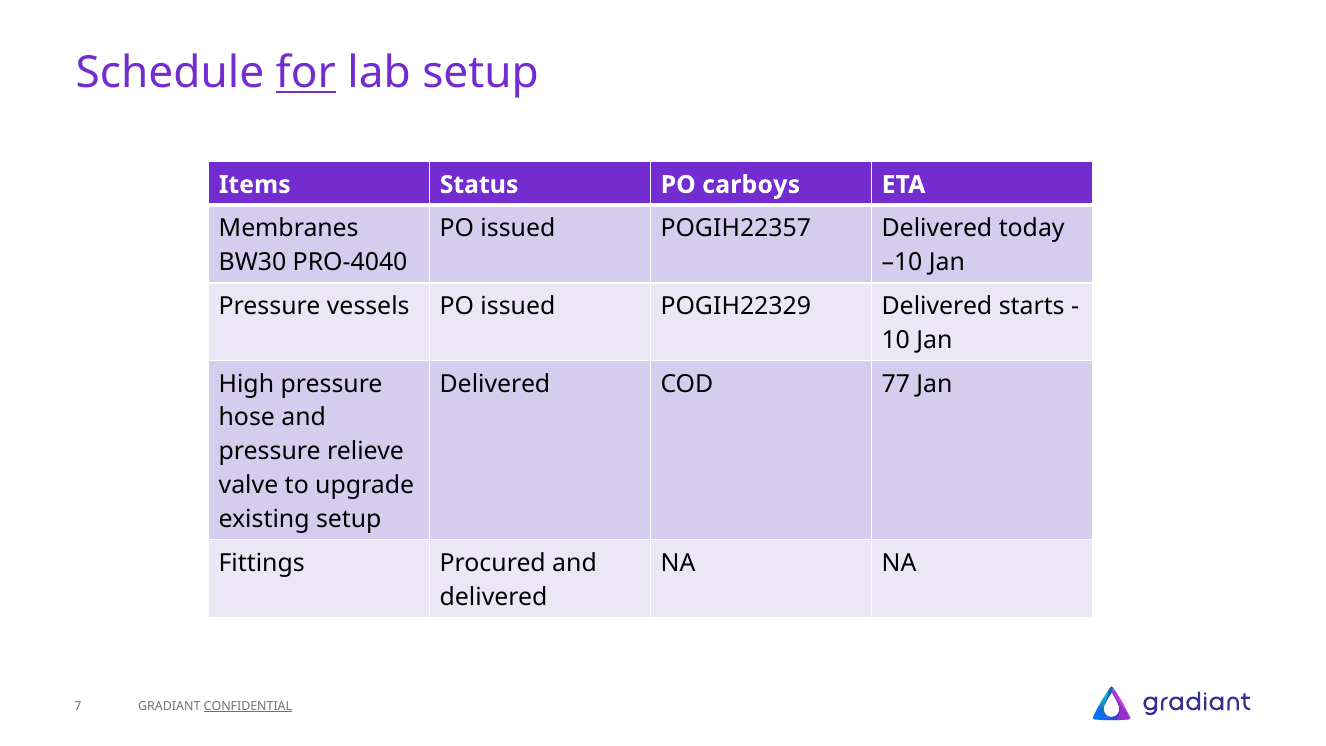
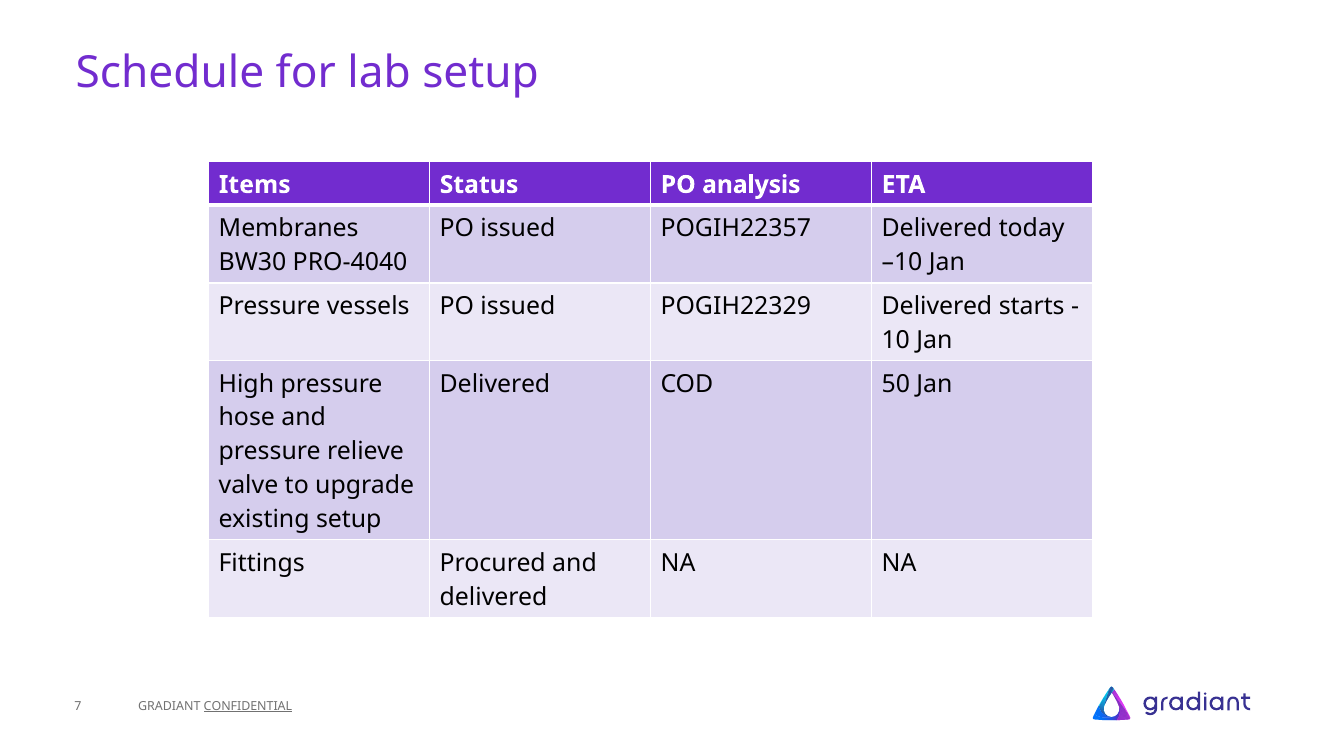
for underline: present -> none
carboys: carboys -> analysis
77: 77 -> 50
